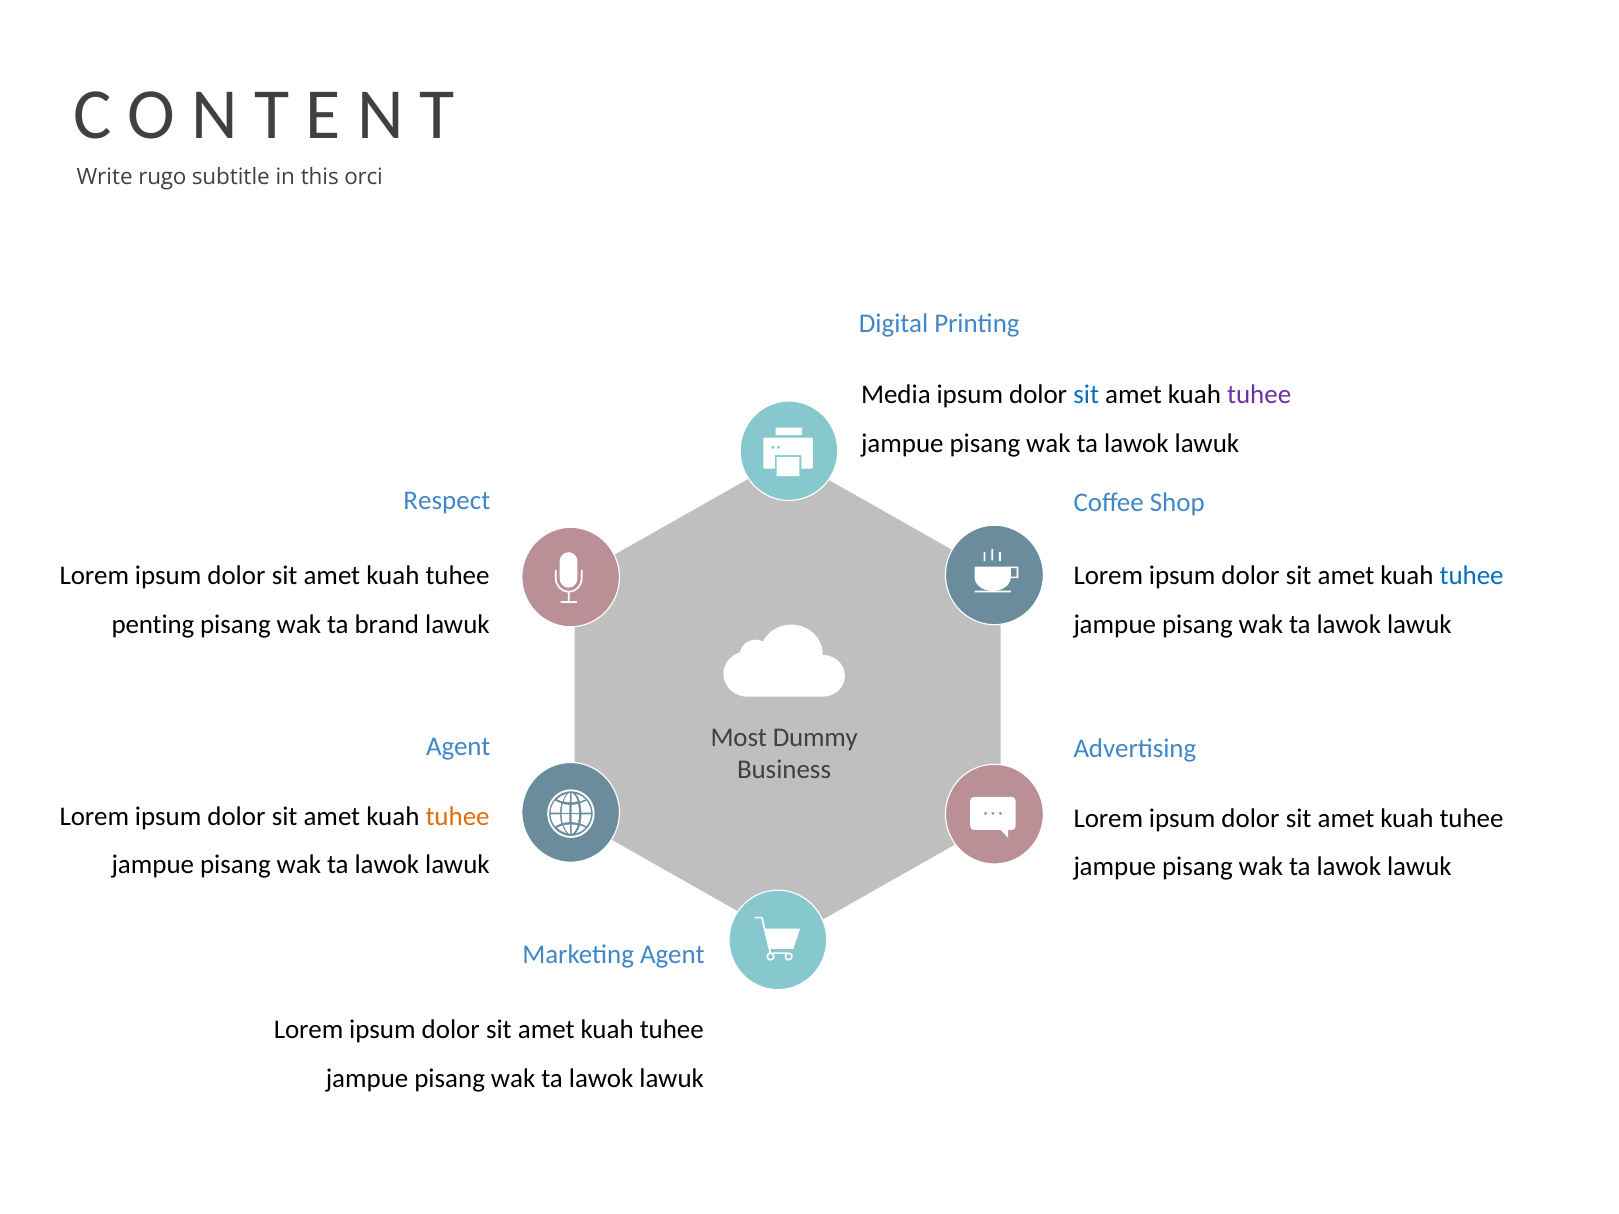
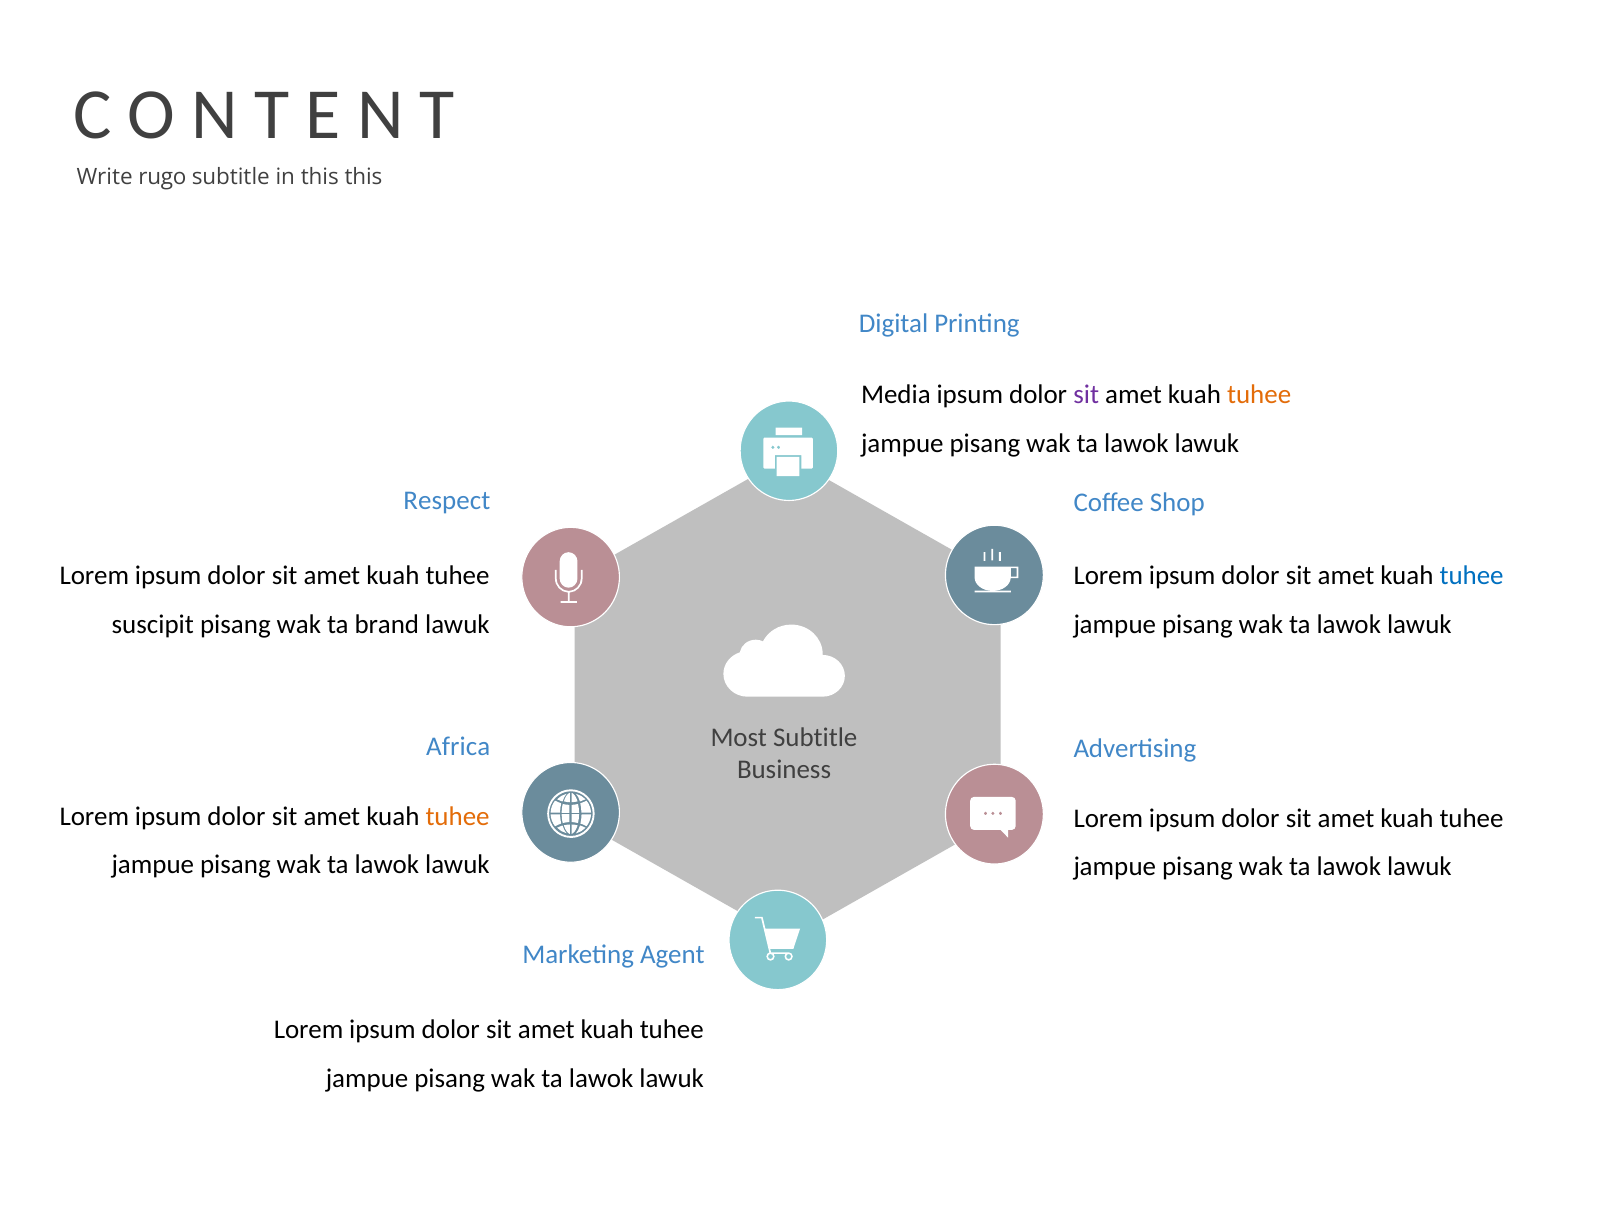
this orci: orci -> this
sit at (1086, 395) colour: blue -> purple
tuhee at (1259, 395) colour: purple -> orange
penting: penting -> suscipit
Most Dummy: Dummy -> Subtitle
Agent at (458, 747): Agent -> Africa
